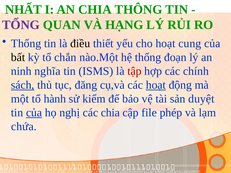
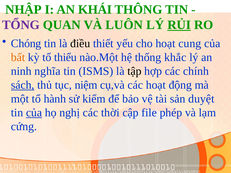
NHẤT: NHẤT -> NHẬP
AN CHIA: CHIA -> KHÁI
HẠNG: HẠNG -> LUÔN
RỦI underline: none -> present
Thống at (26, 44): Thống -> Chóng
bất colour: black -> orange
chắn: chắn -> thiểu
đoạn: đoạn -> khắc
tập colour: red -> black
đăng: đăng -> niệm
hoạt at (156, 85) underline: present -> none
các chia: chia -> thời
chứa: chứa -> cứng
